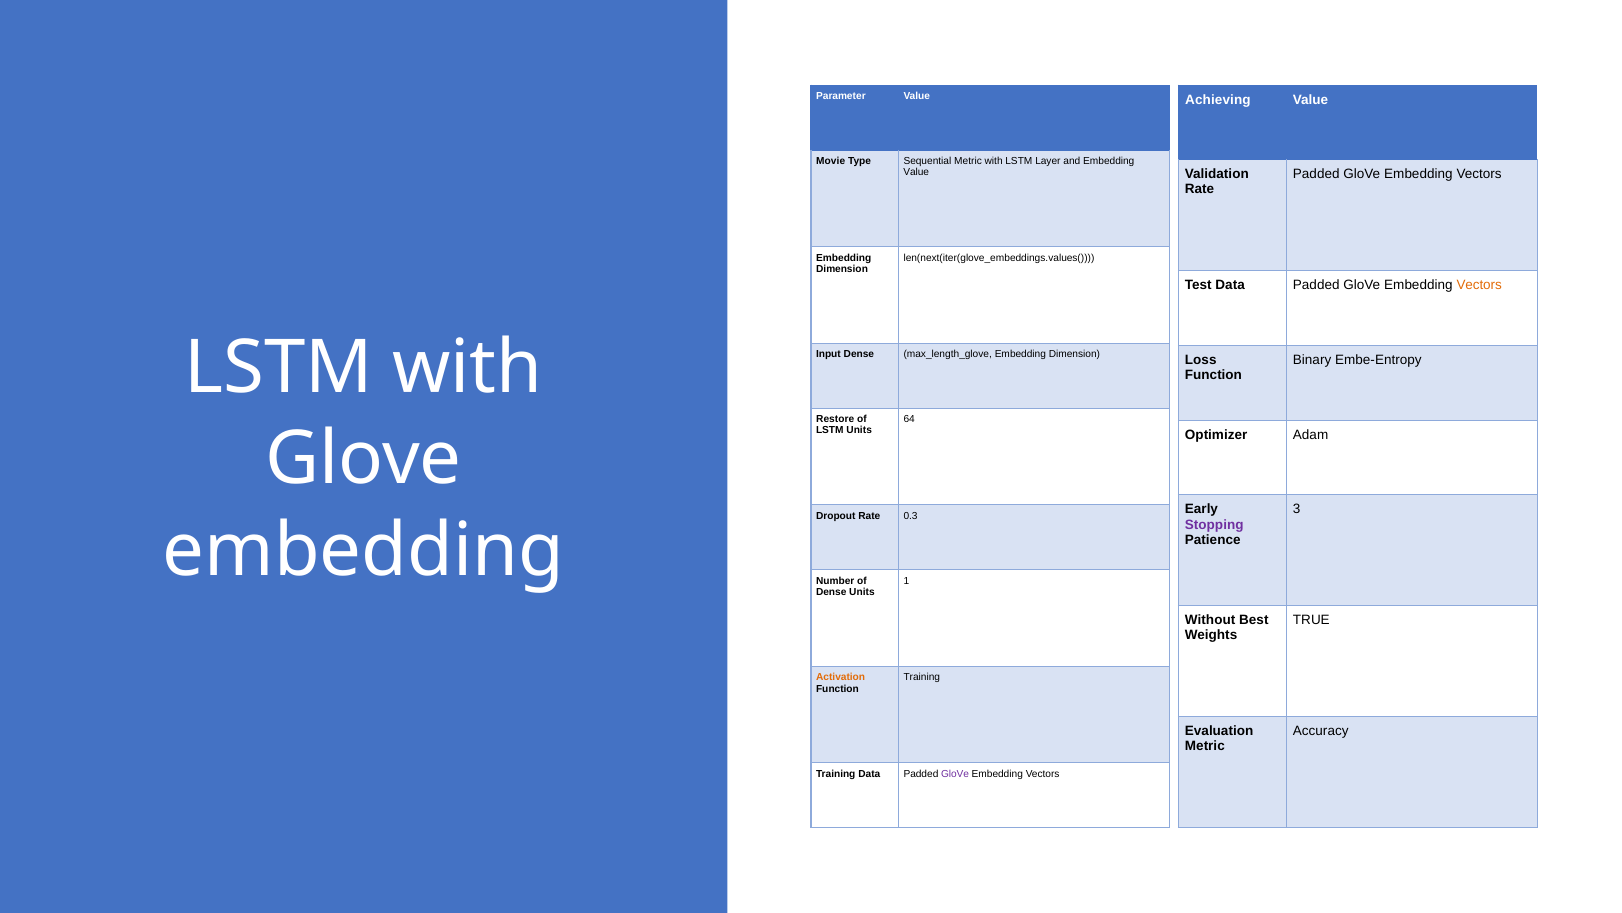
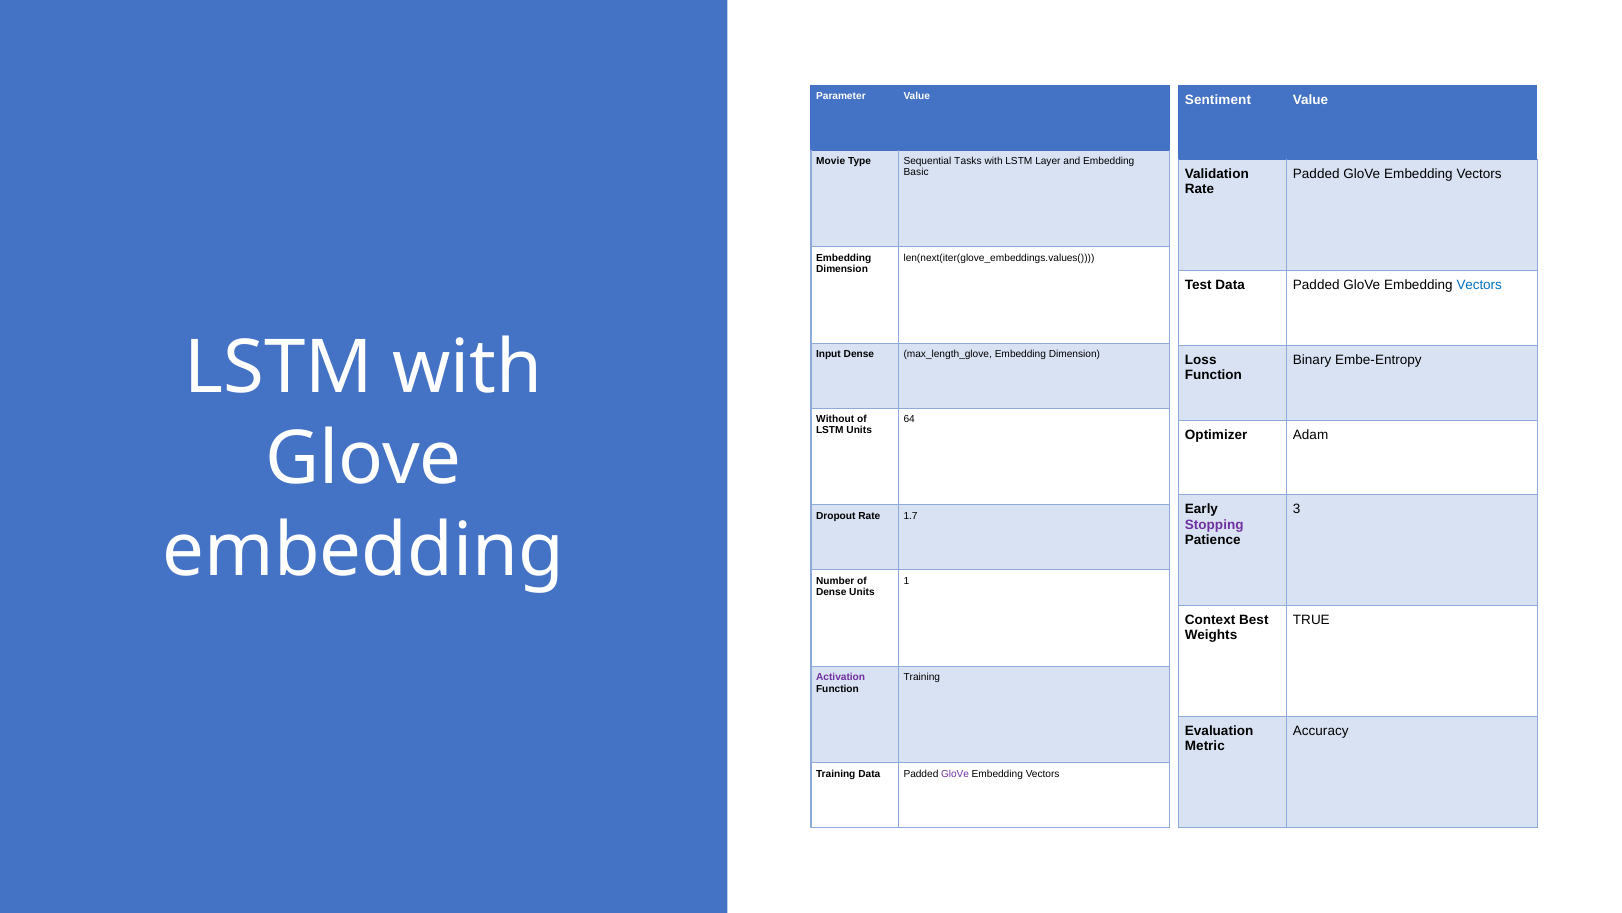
Achieving: Achieving -> Sentiment
Sequential Metric: Metric -> Tasks
Value at (916, 172): Value -> Basic
Vectors at (1479, 285) colour: orange -> blue
Restore: Restore -> Without
0.3: 0.3 -> 1.7
Without: Without -> Context
Activation colour: orange -> purple
